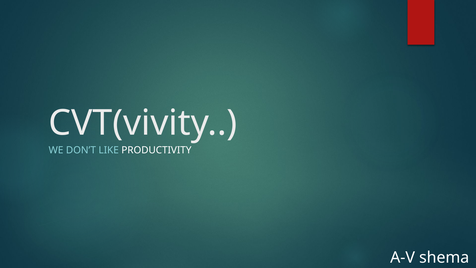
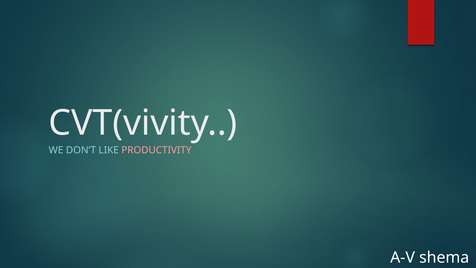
PRODUCTIVITY colour: white -> pink
